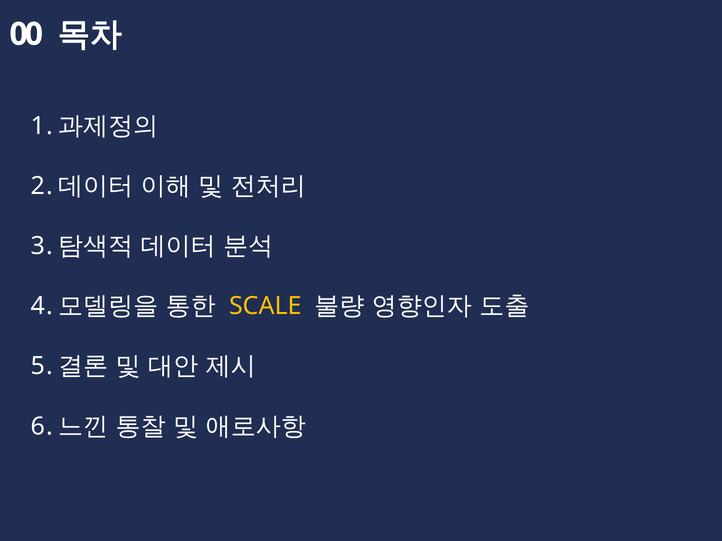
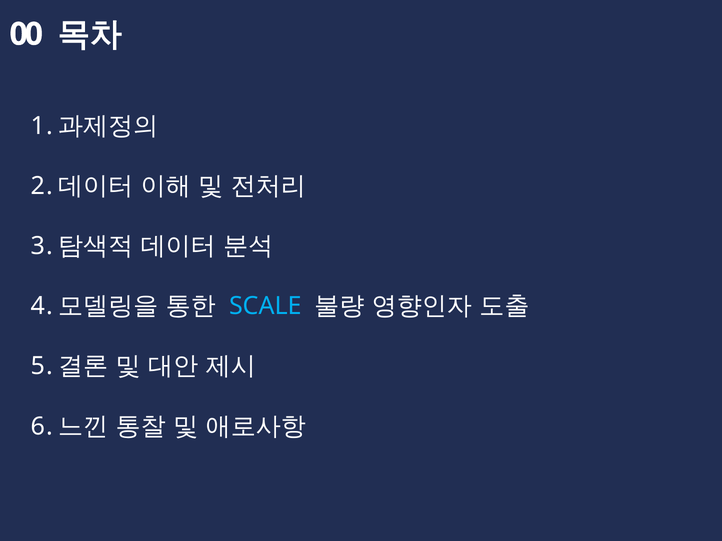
SCALE colour: yellow -> light blue
